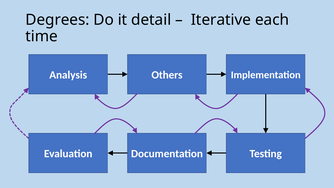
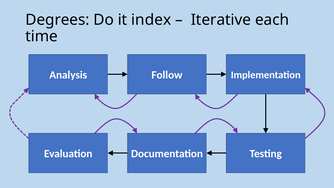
detail: detail -> index
Others: Others -> Follow
